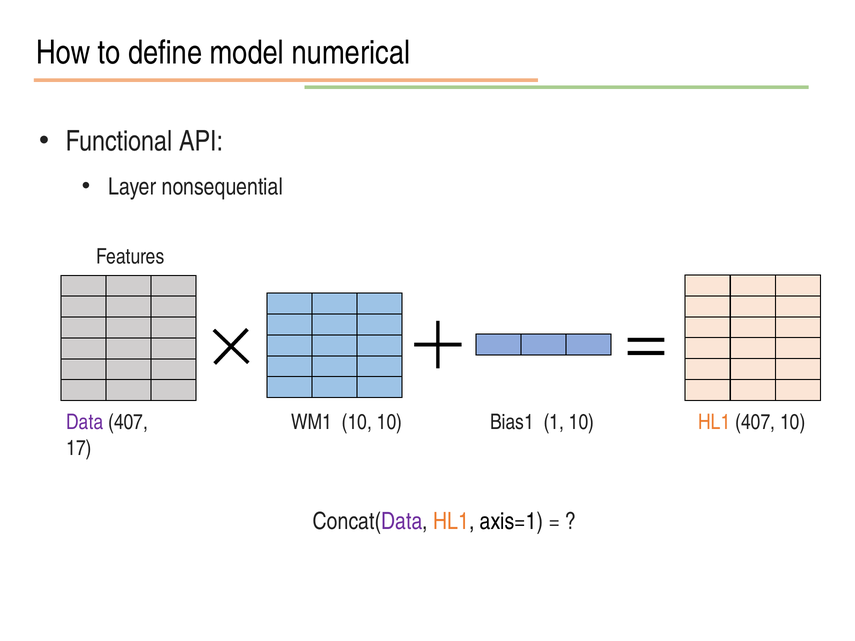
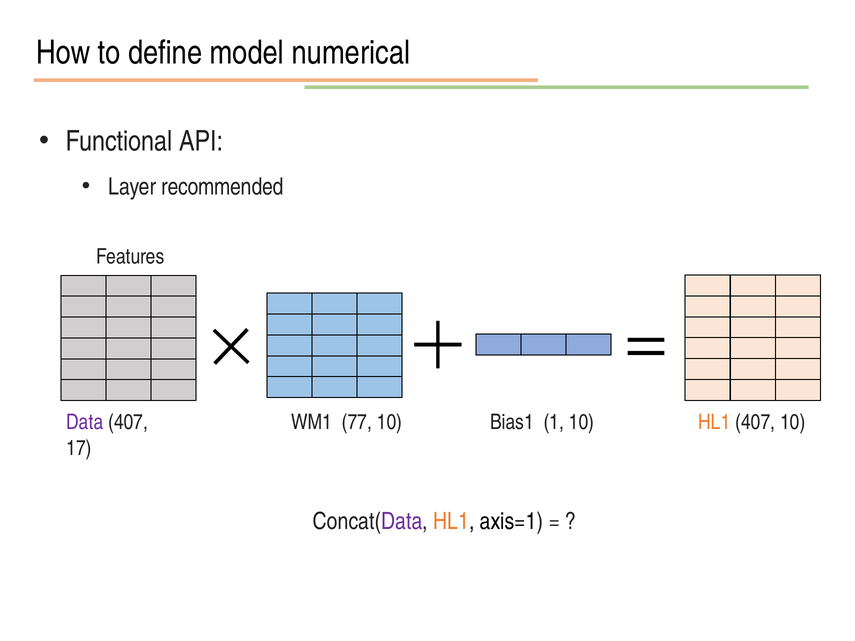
nonsequential: nonsequential -> recommended
WM1 10: 10 -> 77
